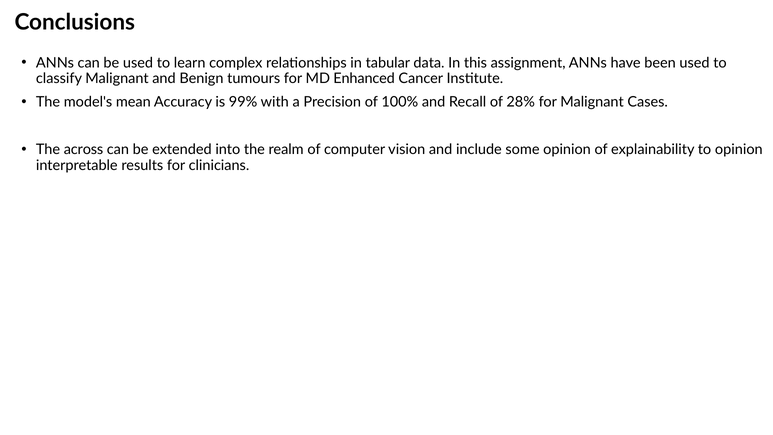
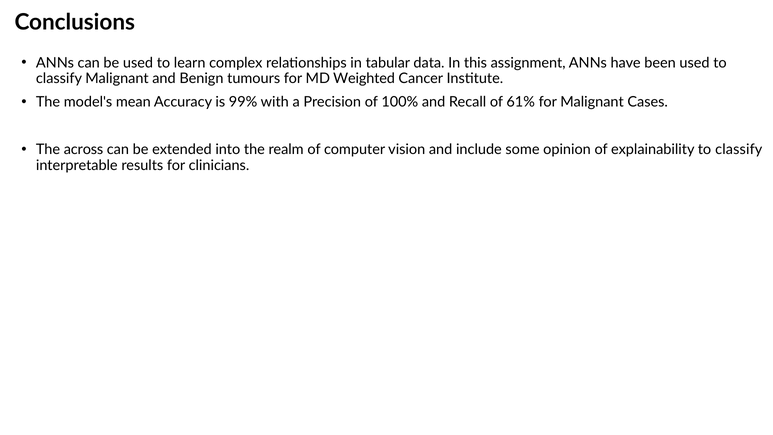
Enhanced: Enhanced -> Weighted
28%: 28% -> 61%
explainability to opinion: opinion -> classify
